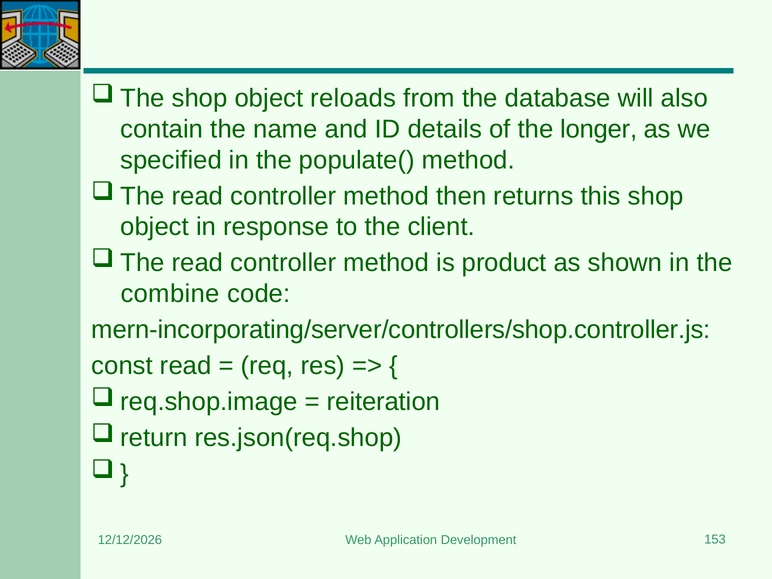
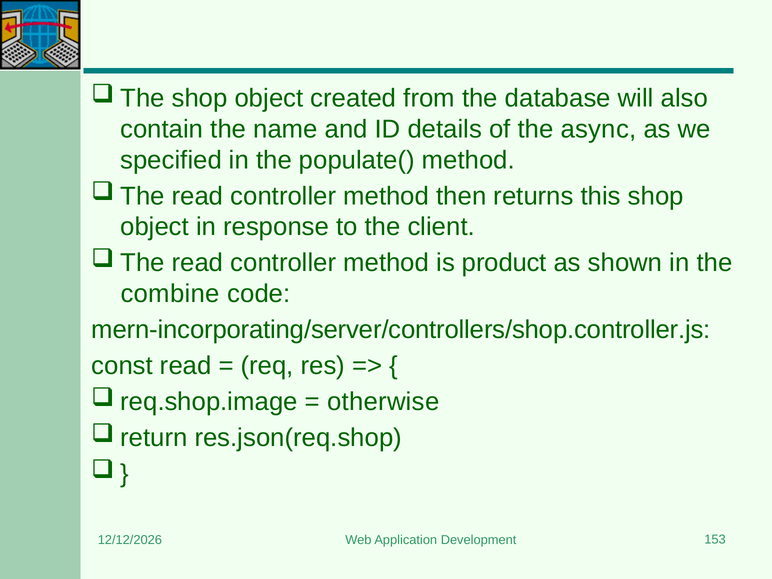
reloads: reloads -> created
longer: longer -> async
reiteration: reiteration -> otherwise
